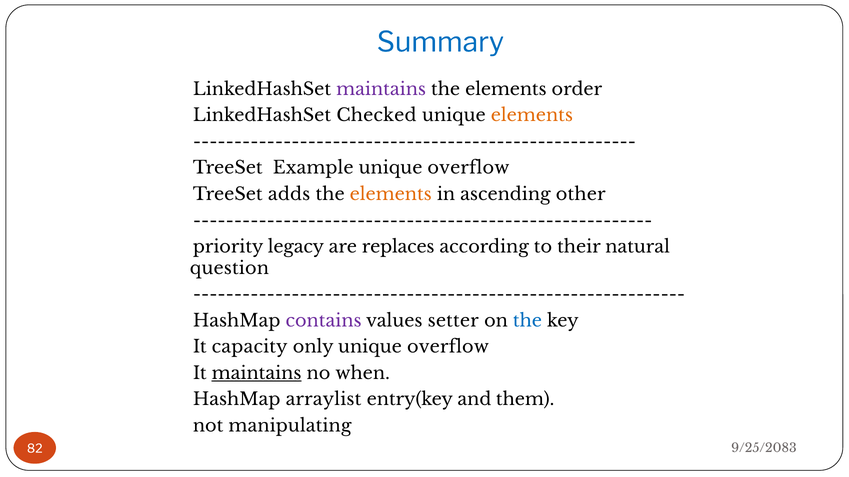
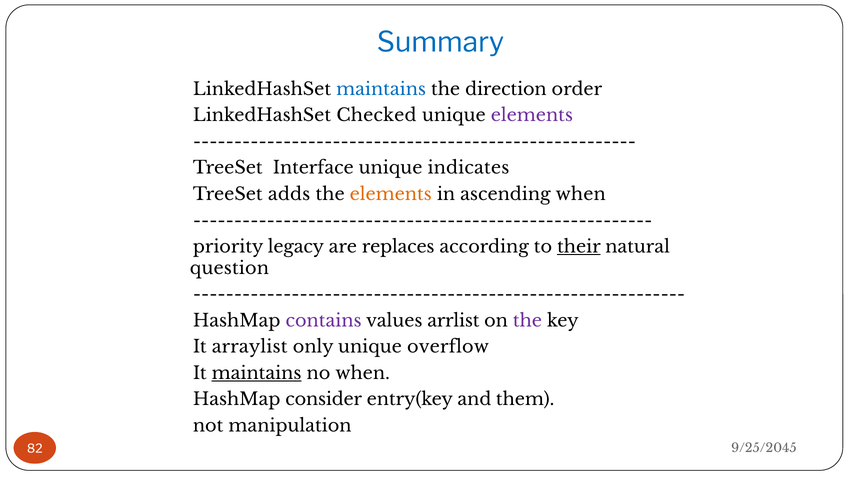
maintains at (381, 89) colour: purple -> blue
elements at (506, 89): elements -> direction
elements at (532, 116) colour: orange -> purple
Example: Example -> Interface
overflow at (468, 168): overflow -> indicates
ascending other: other -> when
their underline: none -> present
setter: setter -> arrlist
the at (528, 321) colour: blue -> purple
capacity: capacity -> arraylist
arraylist: arraylist -> consider
manipulating: manipulating -> manipulation
9/25/2083: 9/25/2083 -> 9/25/2045
